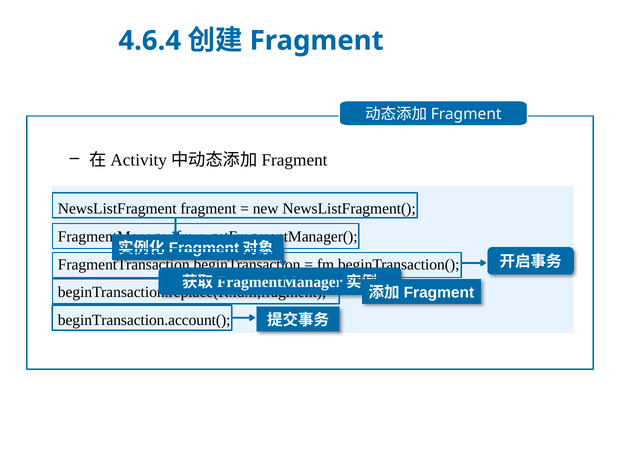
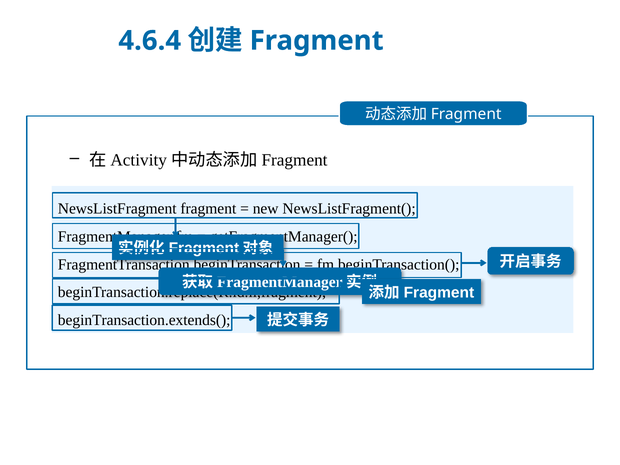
beginTransaction.account(: beginTransaction.account( -> beginTransaction.extends(
